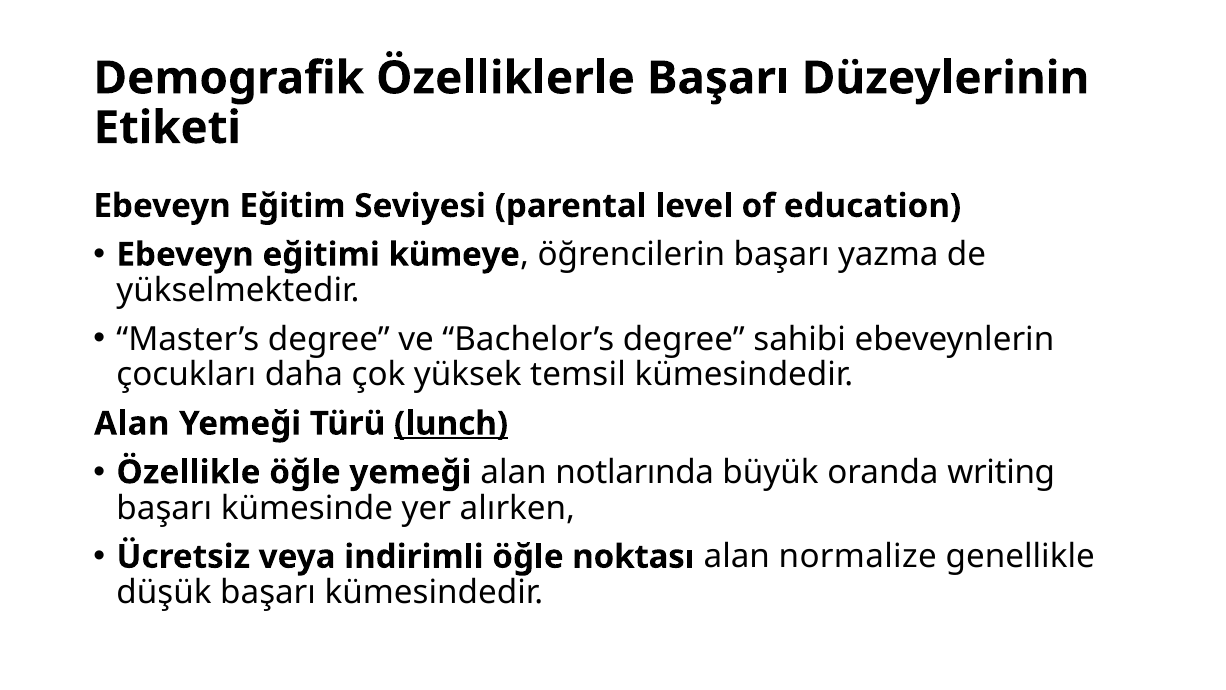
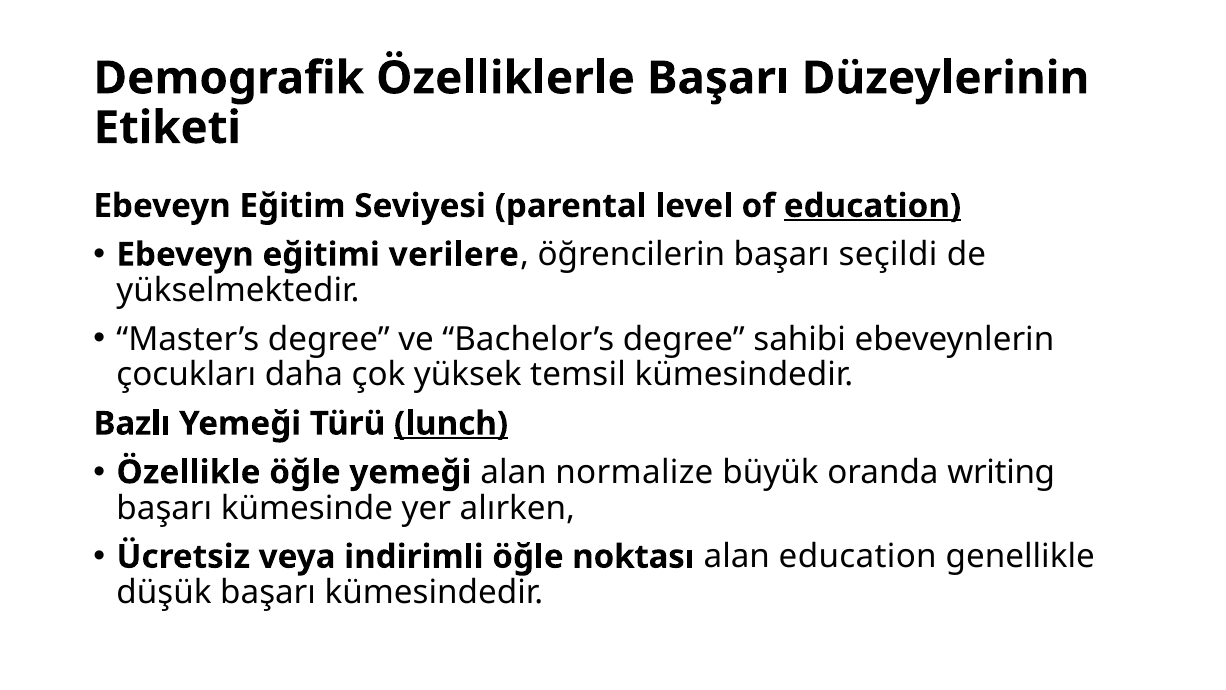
education at (872, 206) underline: none -> present
kümeye: kümeye -> verilere
yazma: yazma -> seçildi
Alan at (132, 423): Alan -> Bazlı
notlarında: notlarında -> normalize
alan normalize: normalize -> education
